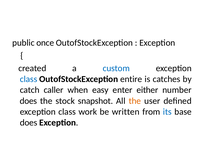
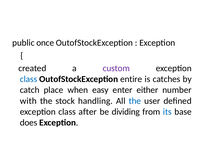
custom colour: blue -> purple
caller: caller -> place
does at (28, 101): does -> with
snapshot: snapshot -> handling
the at (135, 101) colour: orange -> blue
work: work -> after
written: written -> dividing
